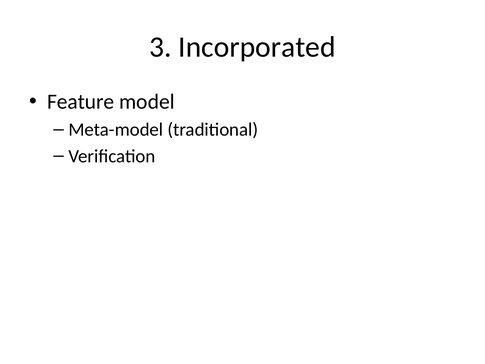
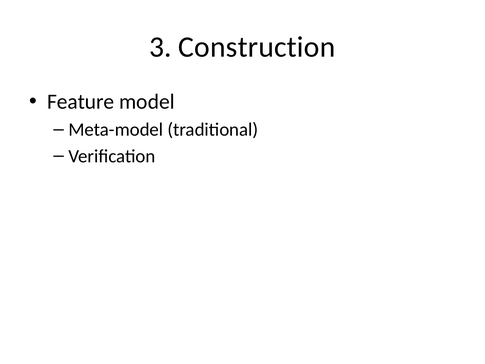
Incorporated: Incorporated -> Construction
